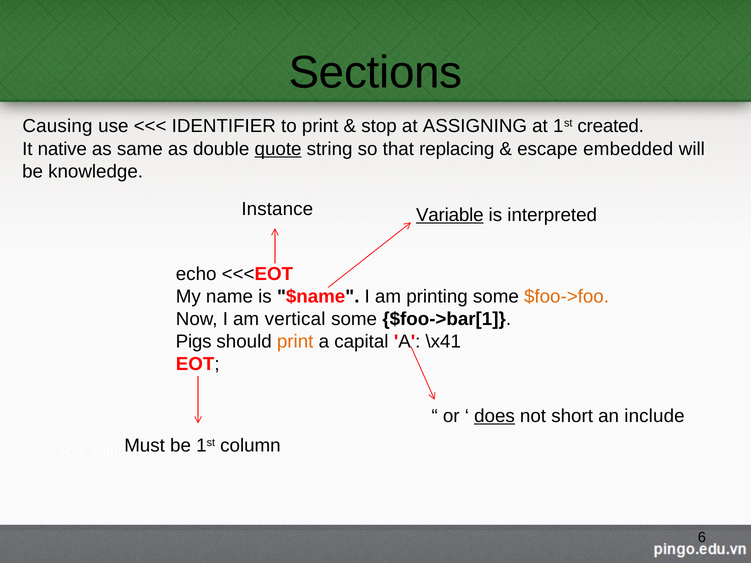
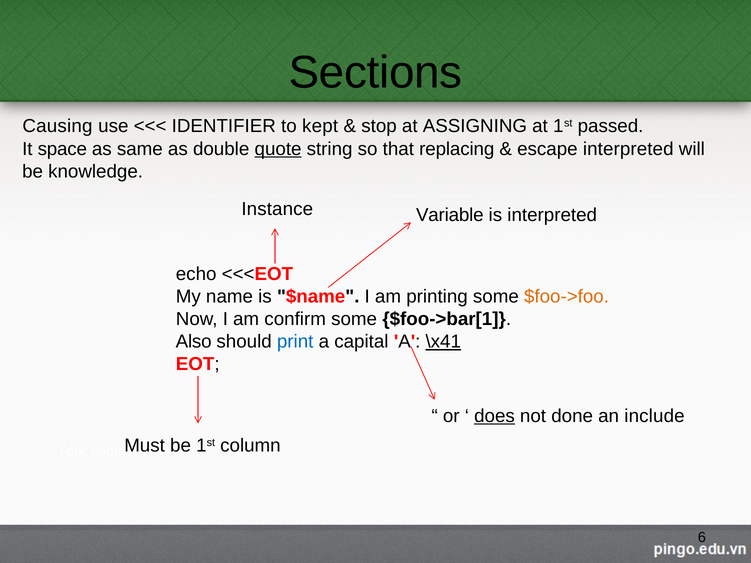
to print: print -> kept
created: created -> passed
native: native -> space
escape embedded: embedded -> interpreted
Variable underline: present -> none
vertical: vertical -> confirm
Pigs: Pigs -> Also
print at (295, 342) colour: orange -> blue
\x41 underline: none -> present
short: short -> done
